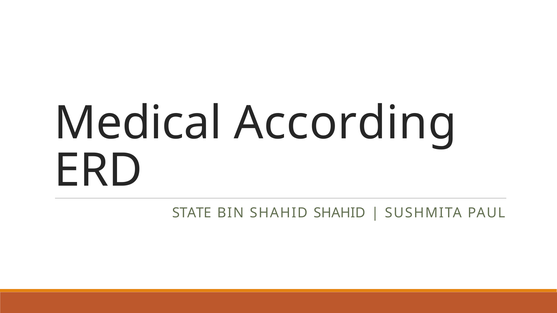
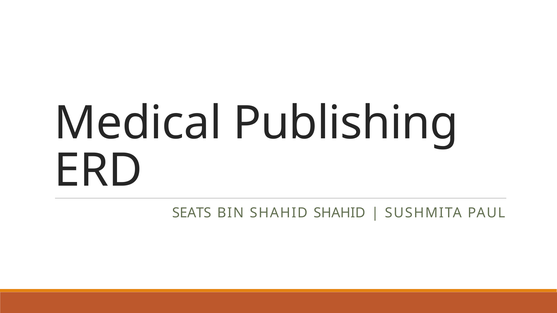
According: According -> Publishing
STATE: STATE -> SEATS
